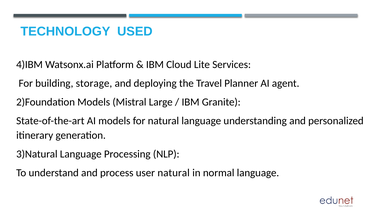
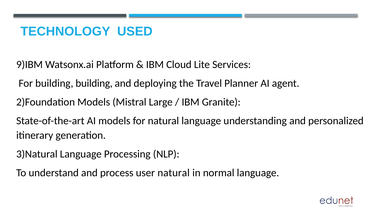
4)IBM: 4)IBM -> 9)IBM
building storage: storage -> building
